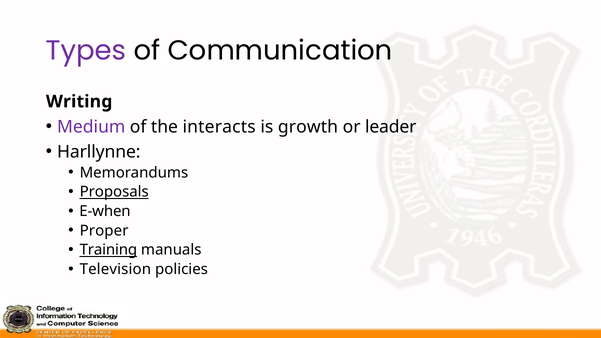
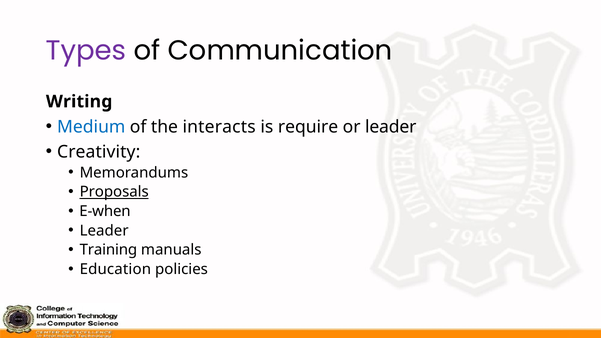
Medium colour: purple -> blue
growth: growth -> require
Harllynne: Harllynne -> Creativity
Proper at (104, 231): Proper -> Leader
Training underline: present -> none
Television: Television -> Education
